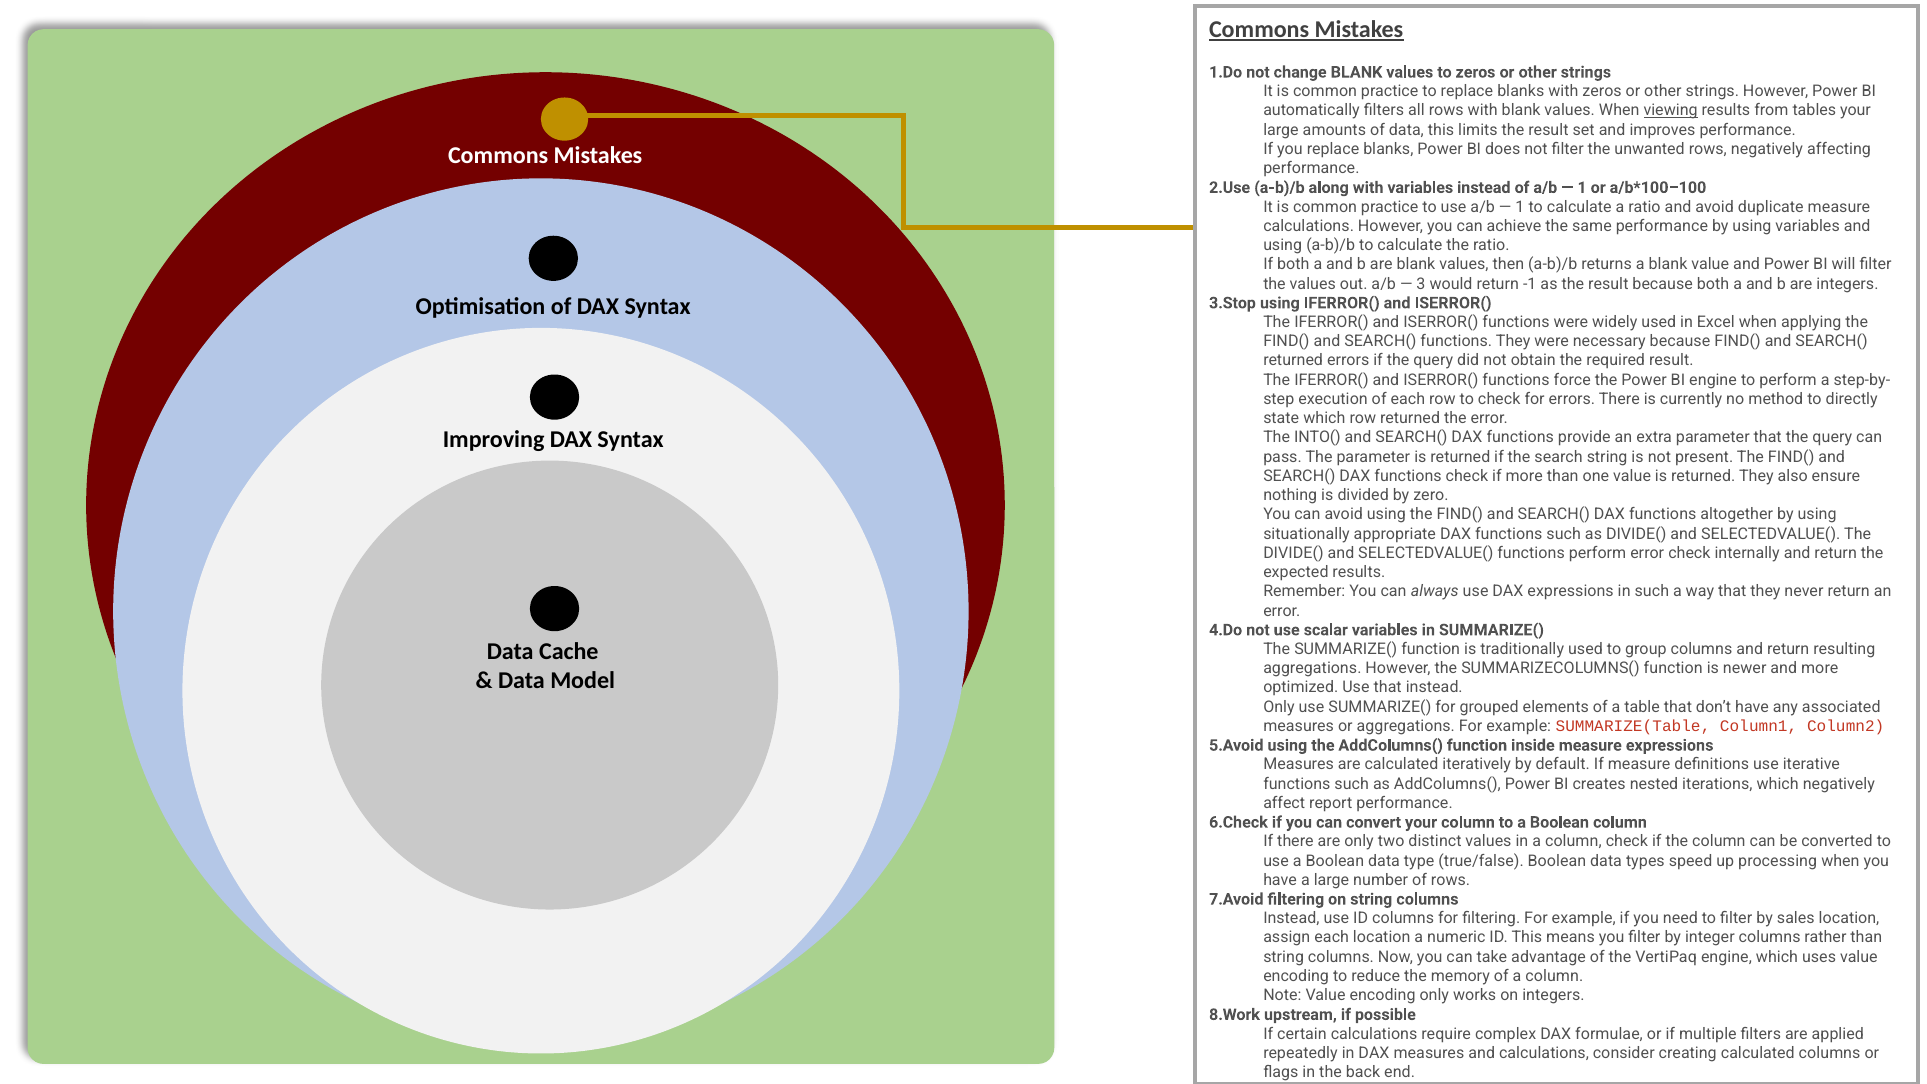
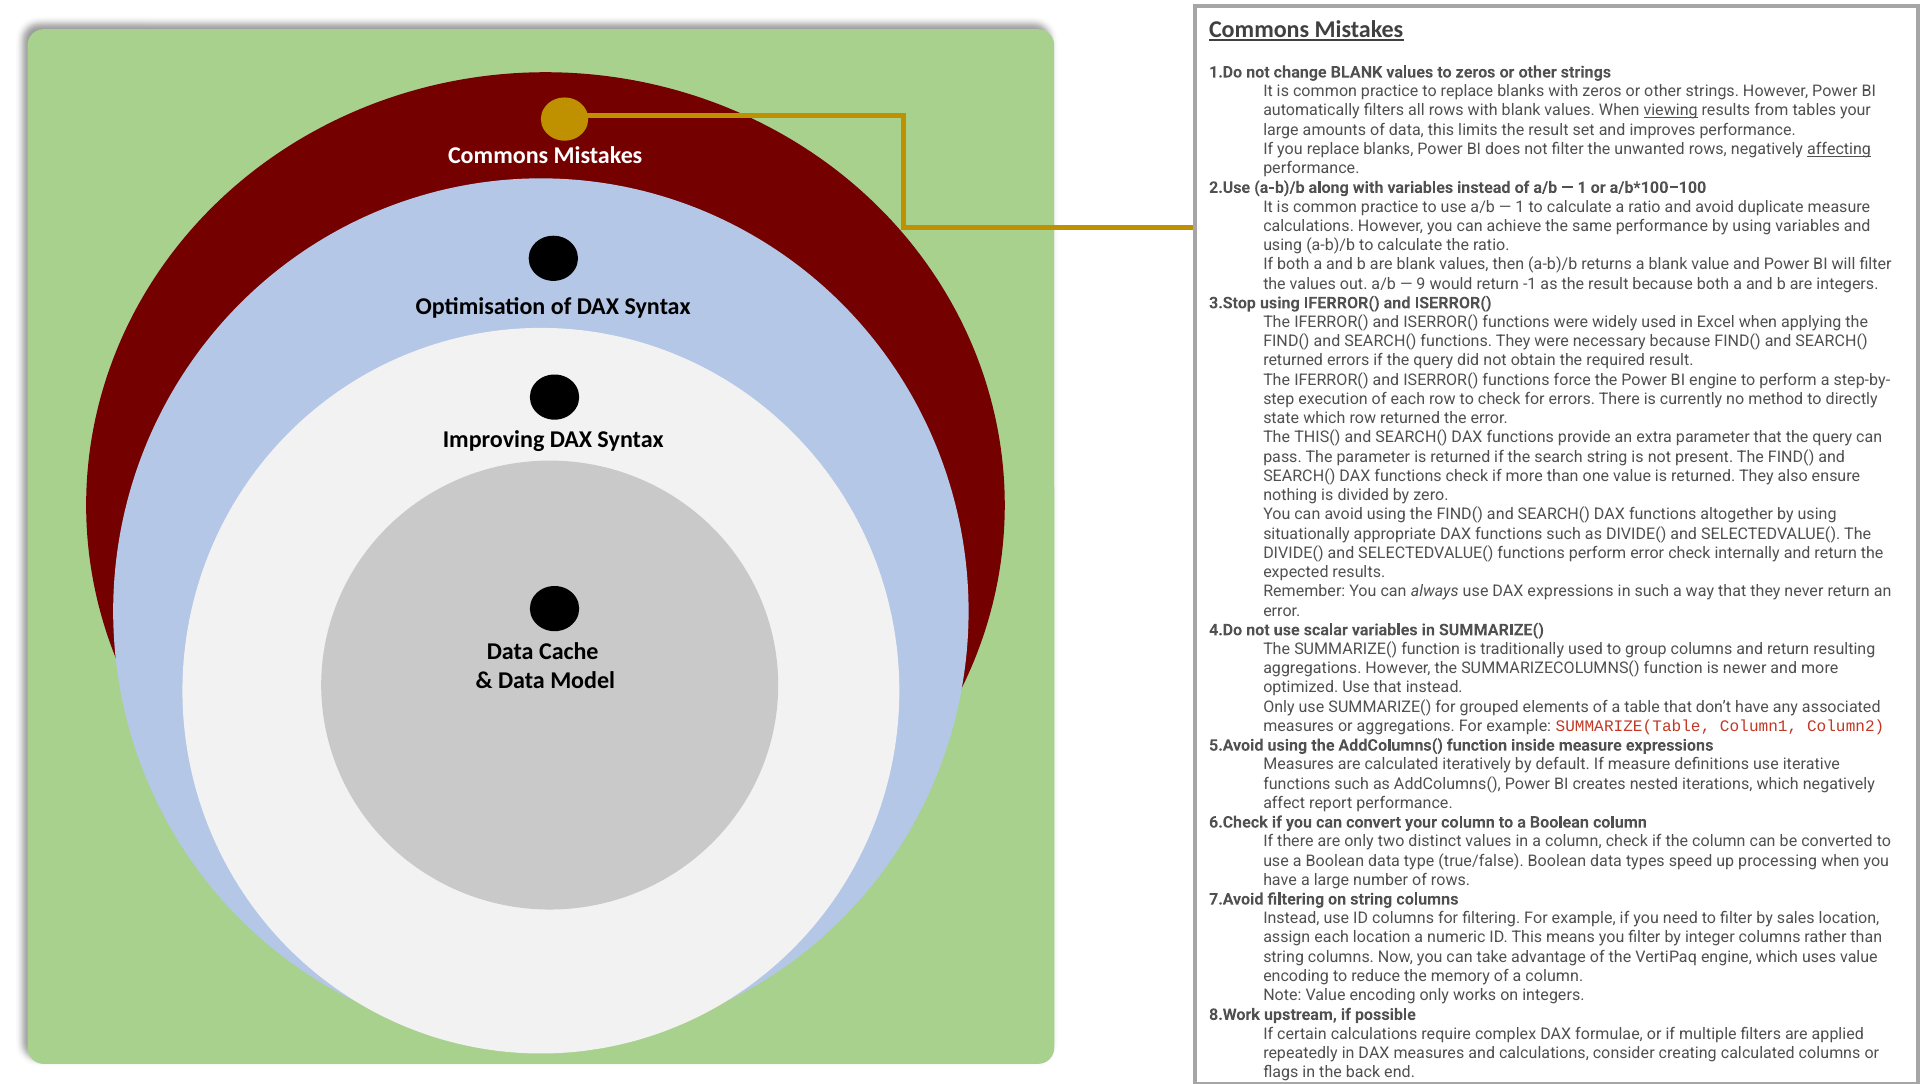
affecting underline: none -> present
3: 3 -> 9
INTO(: INTO( -> THIS(
